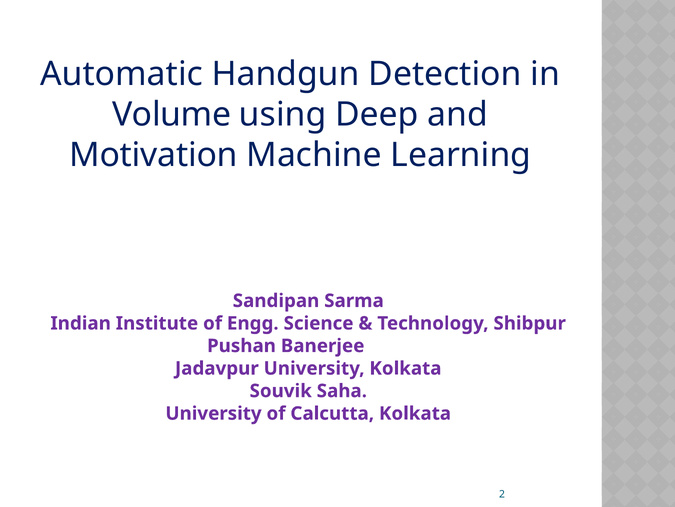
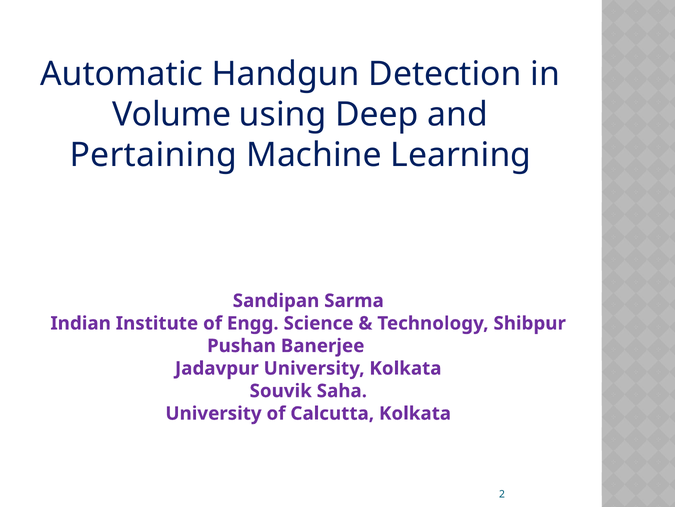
Motivation: Motivation -> Pertaining
